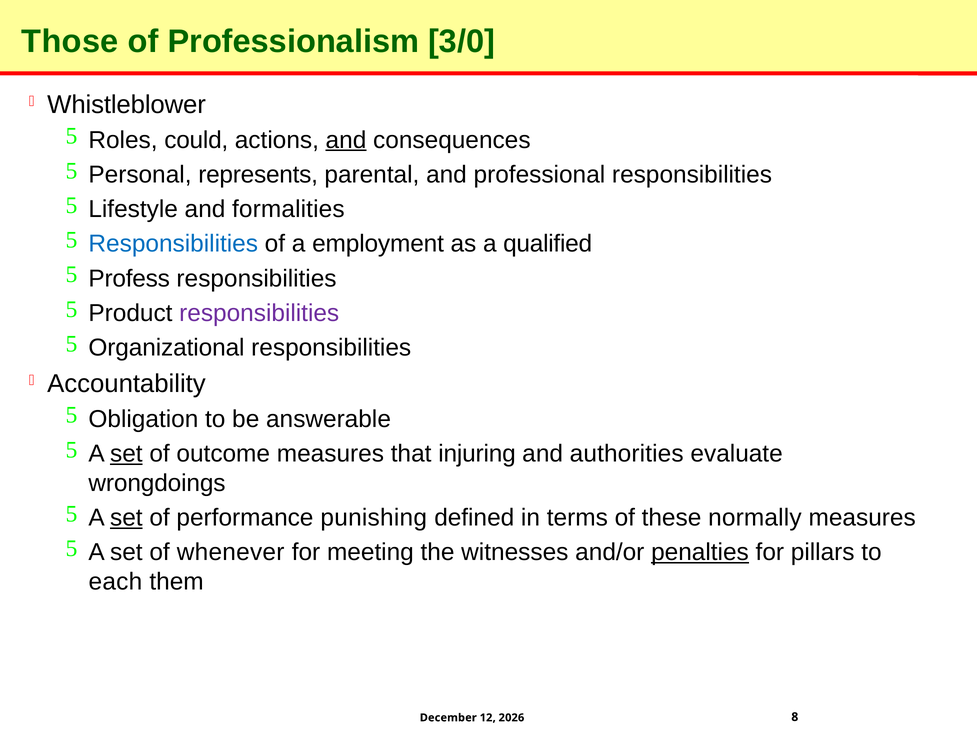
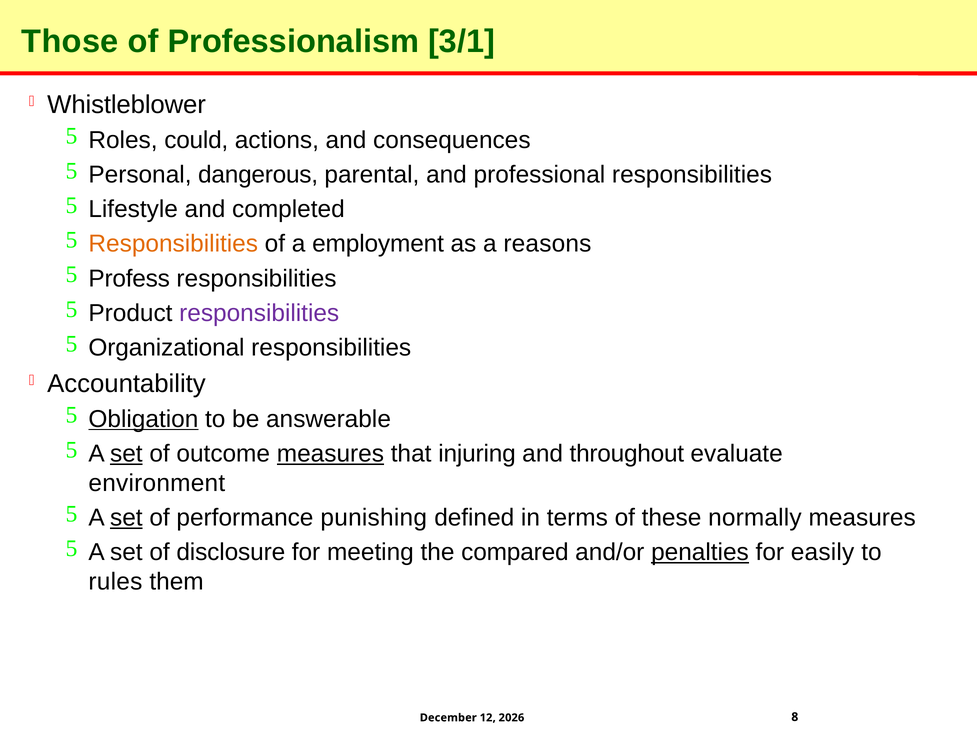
3/0: 3/0 -> 3/1
and at (346, 140) underline: present -> none
represents: represents -> dangerous
formalities: formalities -> completed
Responsibilities at (173, 244) colour: blue -> orange
qualified: qualified -> reasons
Obligation underline: none -> present
measures at (330, 453) underline: none -> present
authorities: authorities -> throughout
wrongdoings: wrongdoings -> environment
whenever: whenever -> disclosure
witnesses: witnesses -> compared
pillars: pillars -> easily
each: each -> rules
